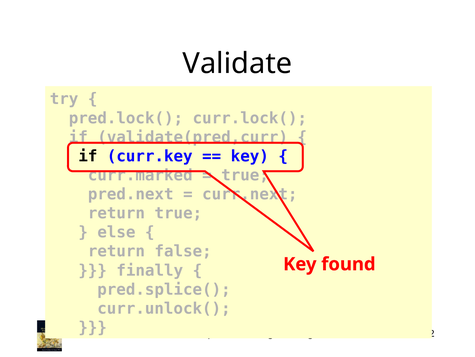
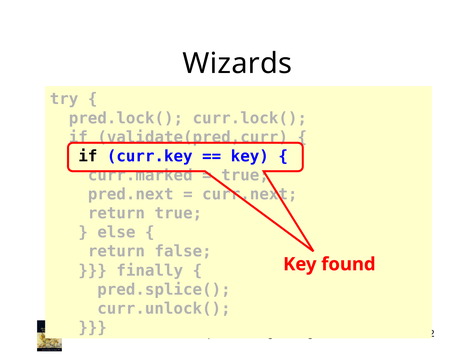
Validate: Validate -> Wizards
